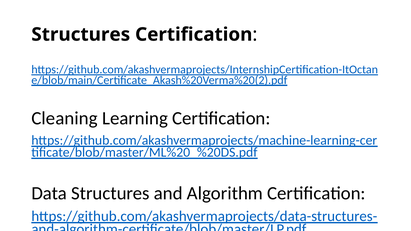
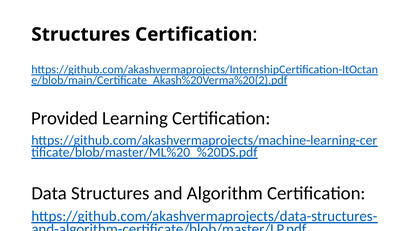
Cleaning: Cleaning -> Provided
